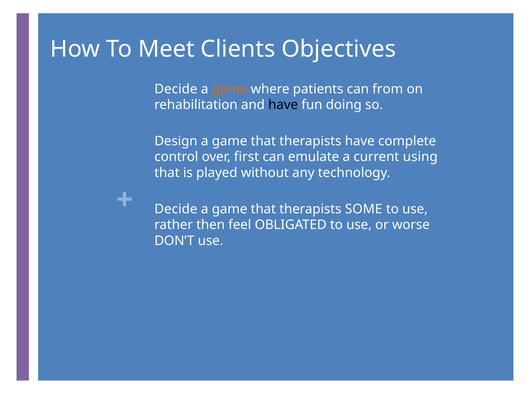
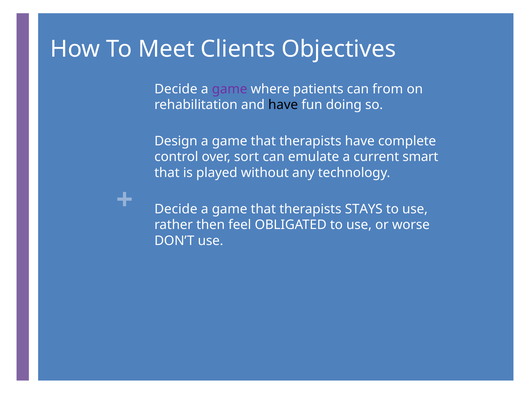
game at (230, 89) colour: orange -> purple
first: first -> sort
using: using -> smart
SOME: SOME -> STAYS
